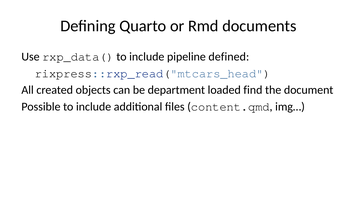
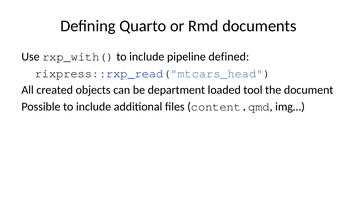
rxp_data(: rxp_data( -> rxp_with(
find: find -> tool
